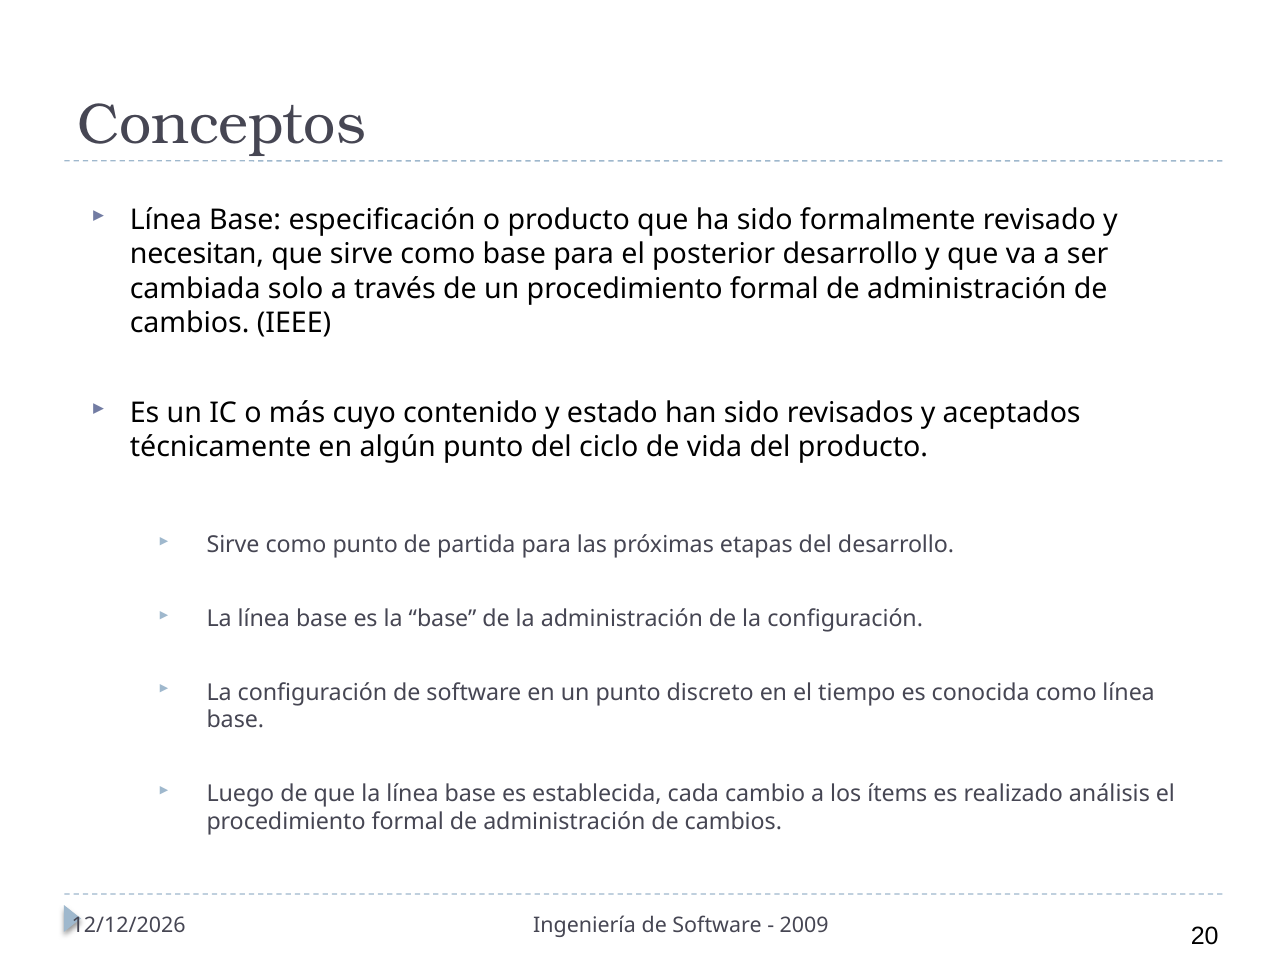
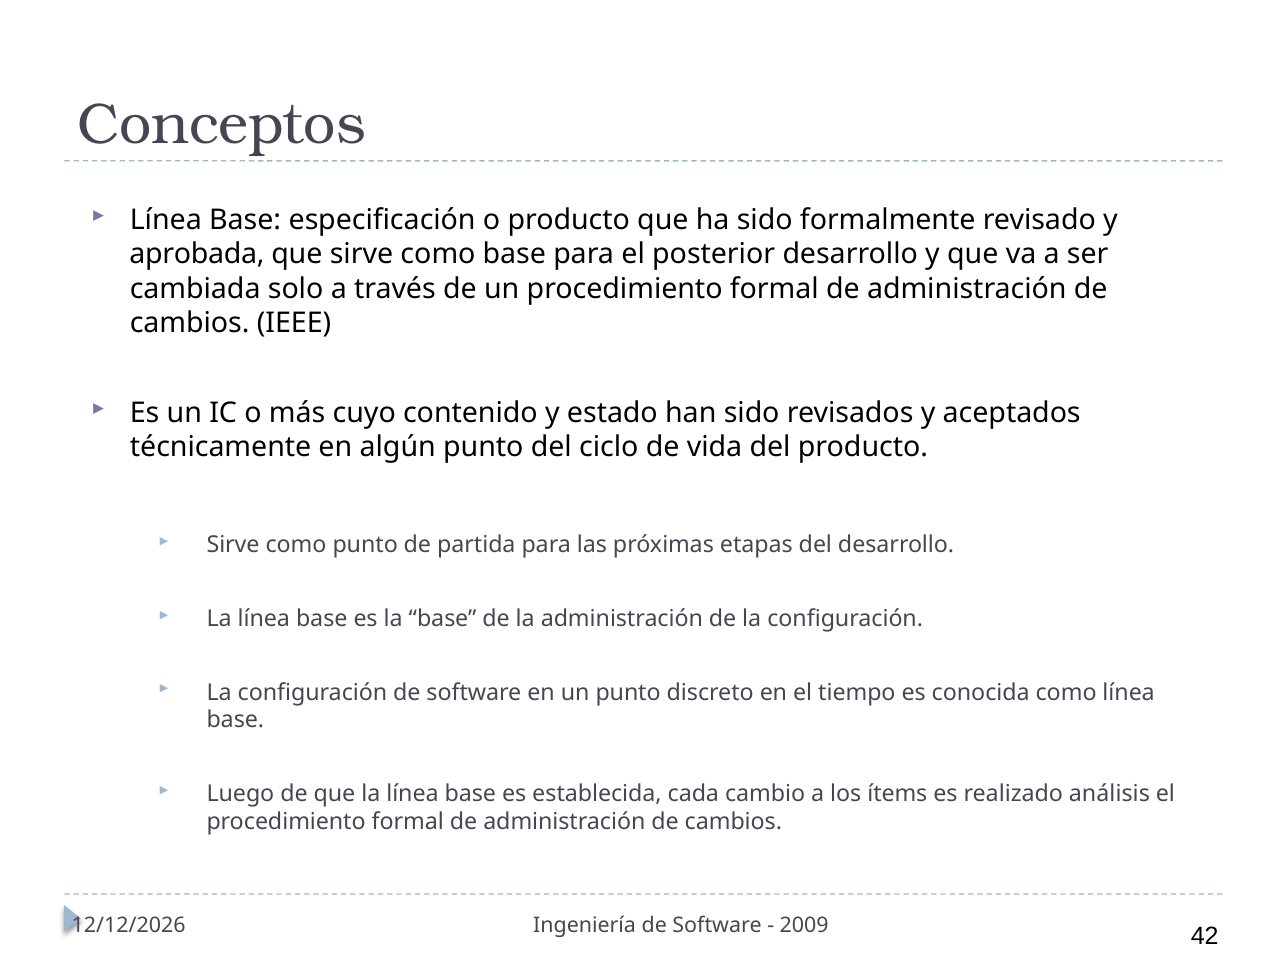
necesitan: necesitan -> aprobada
20: 20 -> 42
